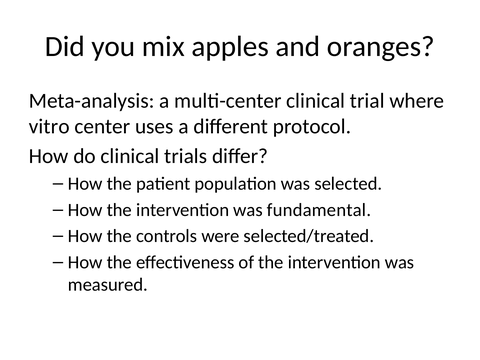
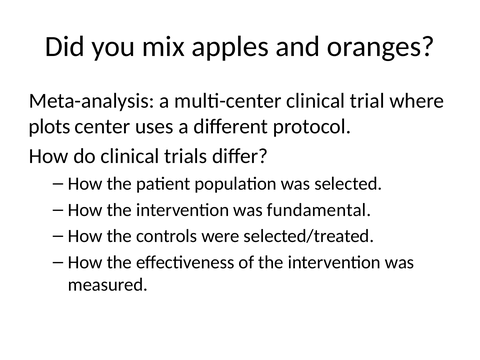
vitro: vitro -> plots
